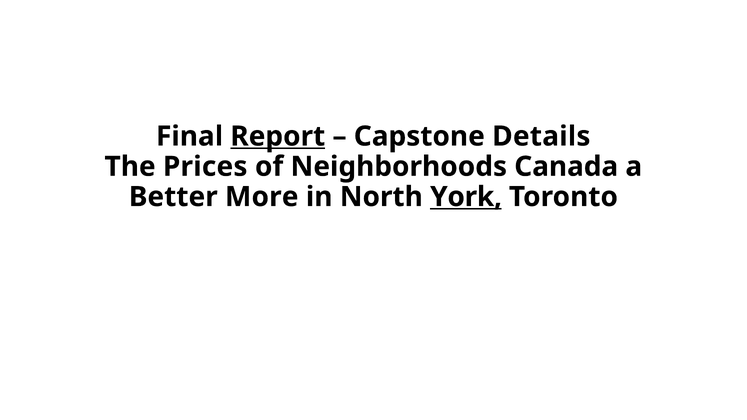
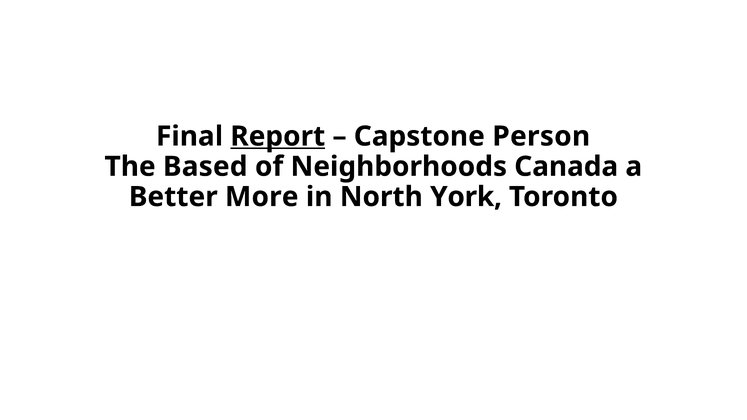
Details: Details -> Person
Prices: Prices -> Based
York underline: present -> none
